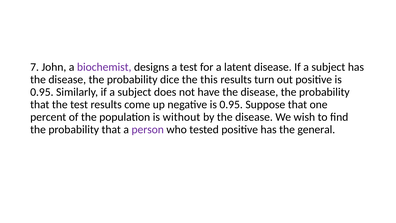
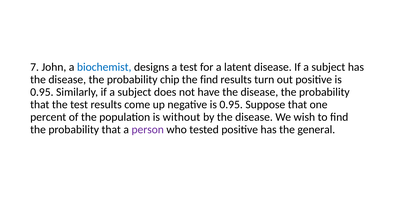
biochemist colour: purple -> blue
dice: dice -> chip
the this: this -> find
